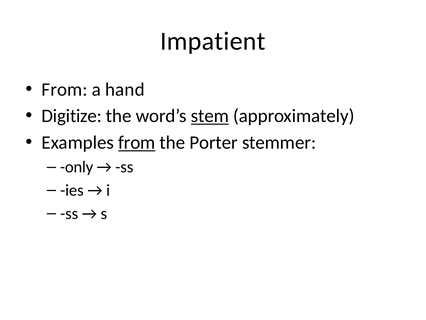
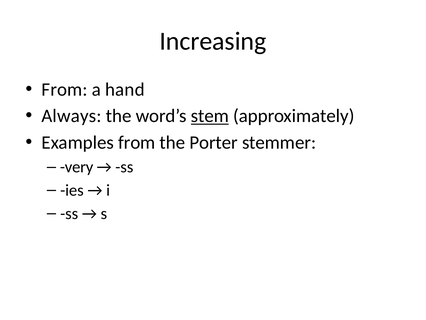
Impatient: Impatient -> Increasing
Digitize: Digitize -> Always
from at (137, 142) underline: present -> none
only: only -> very
